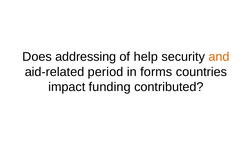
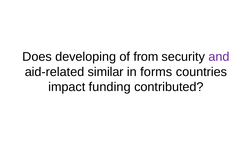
addressing: addressing -> developing
help: help -> from
and colour: orange -> purple
period: period -> similar
